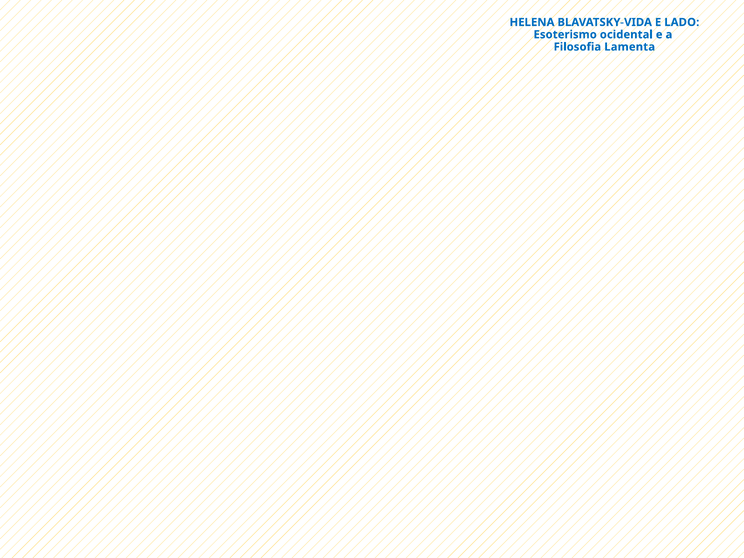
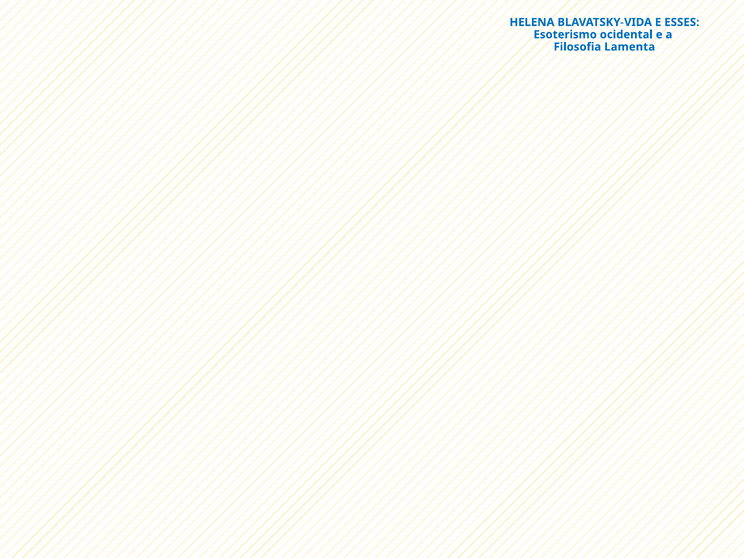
LADO: LADO -> ESSES
